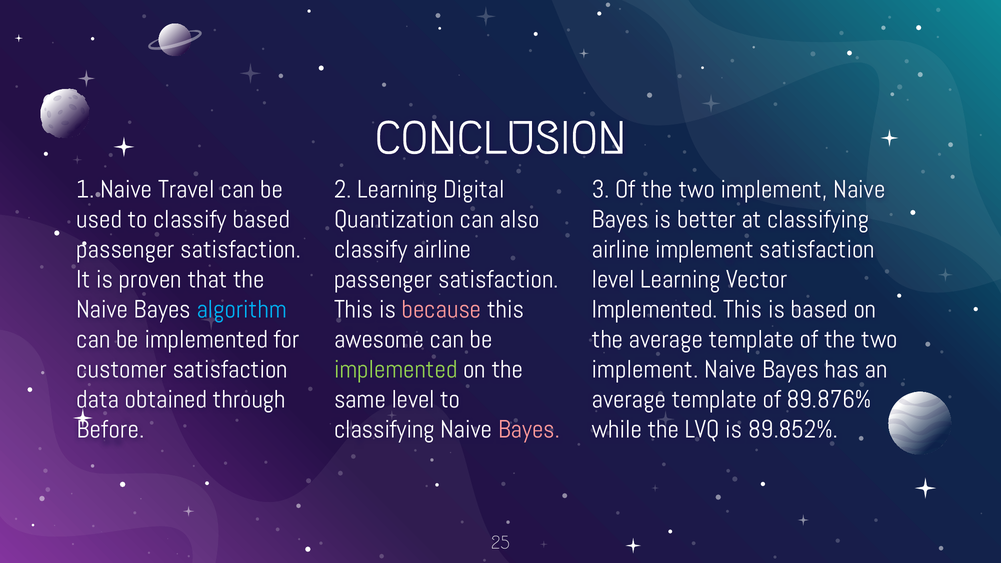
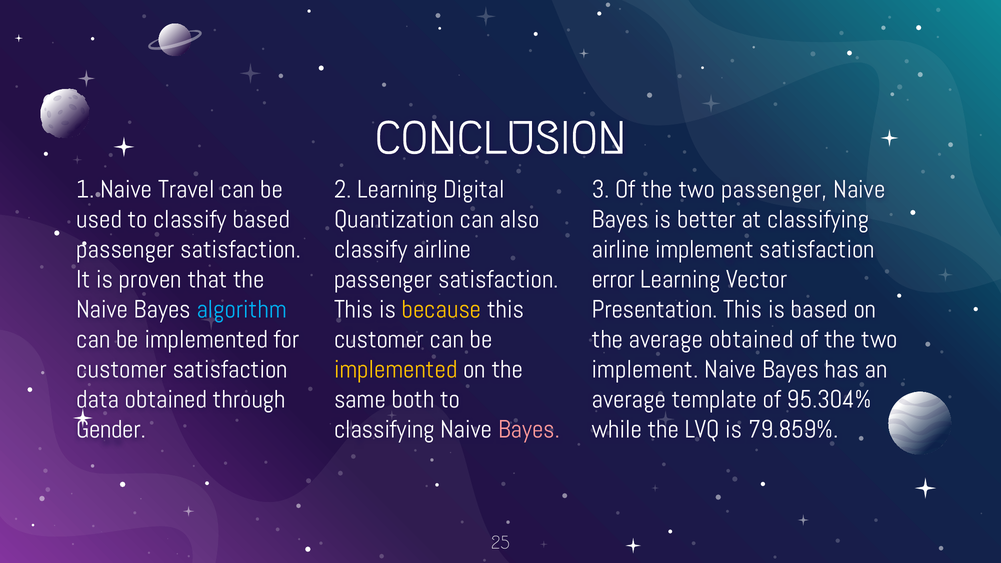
implement at (774, 189): implement -> passenger
level at (613, 280): level -> error
because colour: pink -> yellow
Implemented at (655, 310): Implemented -> Presentation
awesome at (379, 340): awesome -> customer
the average template: template -> obtained
implemented at (396, 370) colour: light green -> yellow
same level: level -> both
89.876%: 89.876% -> 95.304%
Before: Before -> Gender
89.852%: 89.852% -> 79.859%
